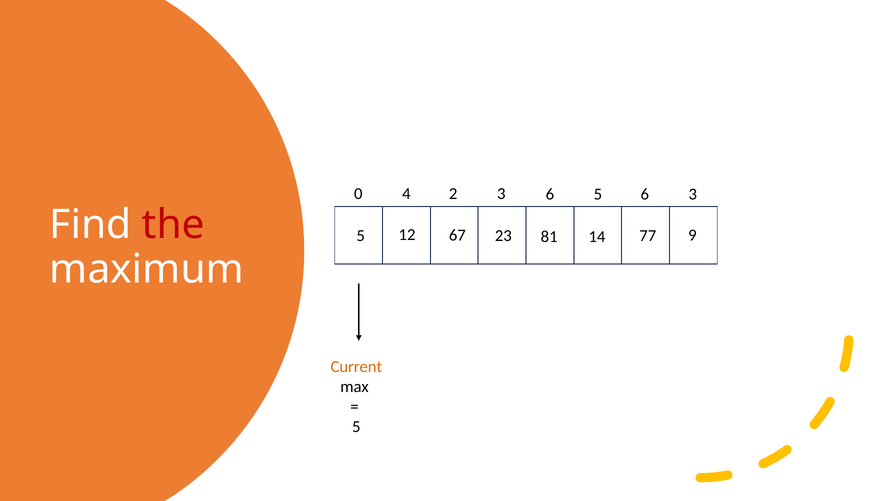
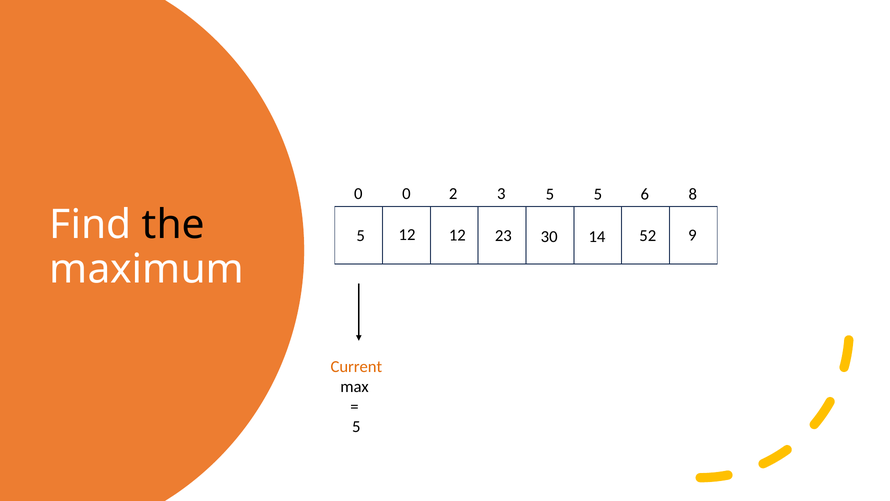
0 4: 4 -> 0
3 6: 6 -> 5
6 3: 3 -> 8
the colour: red -> black
12 67: 67 -> 12
81: 81 -> 30
77: 77 -> 52
